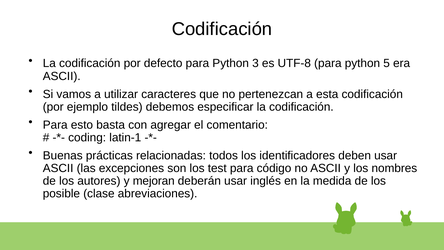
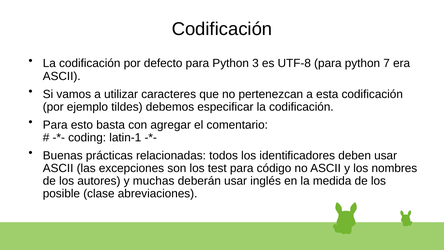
5: 5 -> 7
mejoran: mejoran -> muchas
